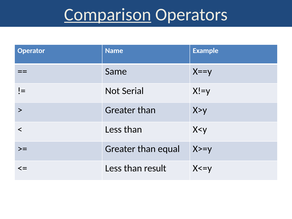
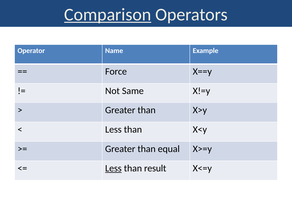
Same: Same -> Force
Serial: Serial -> Same
Less at (113, 168) underline: none -> present
